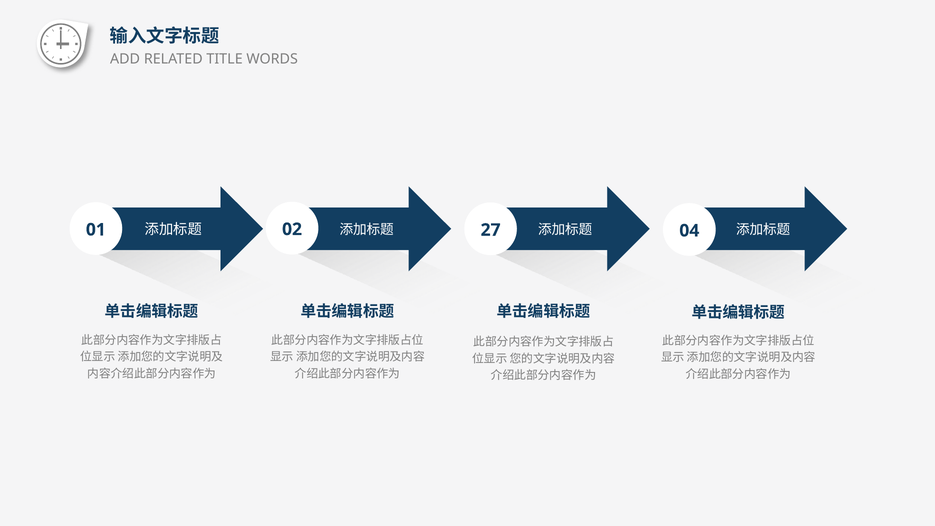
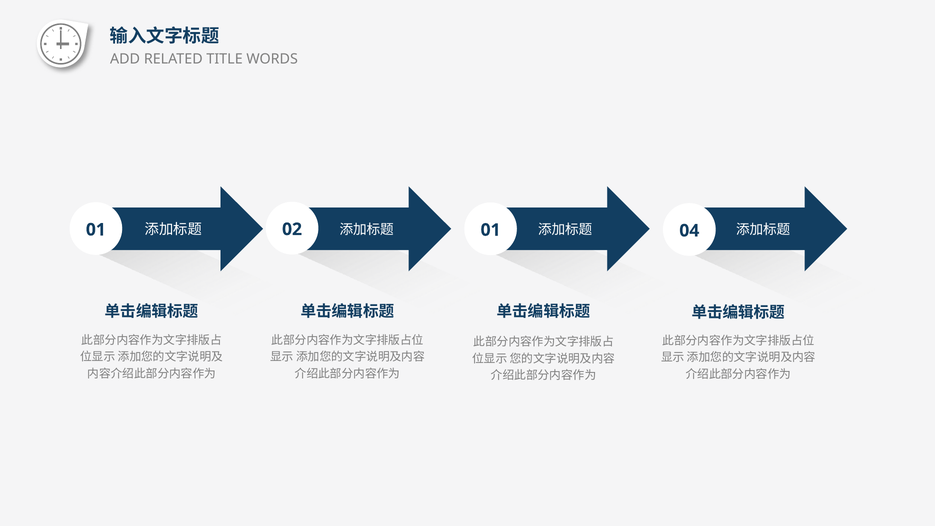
02 27: 27 -> 01
